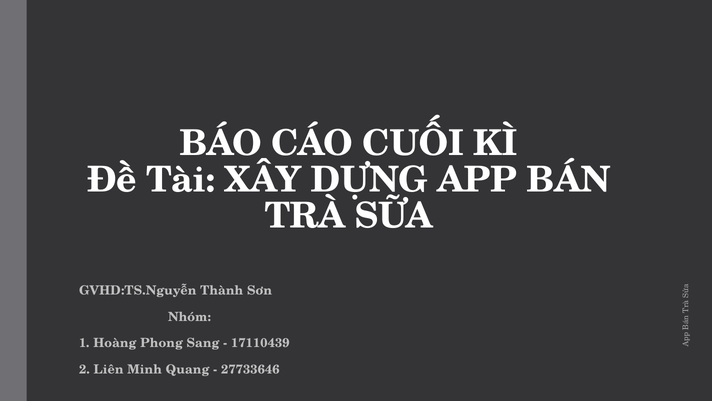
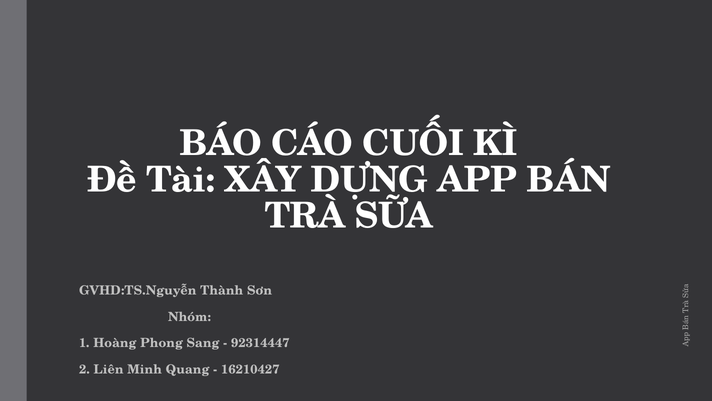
17110439: 17110439 -> 92314447
27733646: 27733646 -> 16210427
